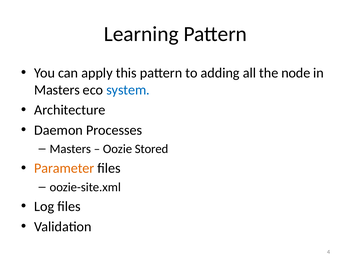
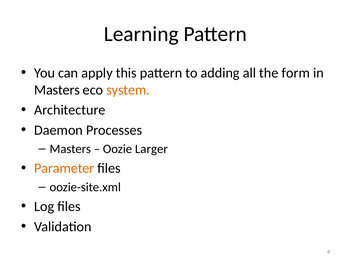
node: node -> form
system colour: blue -> orange
Stored: Stored -> Larger
